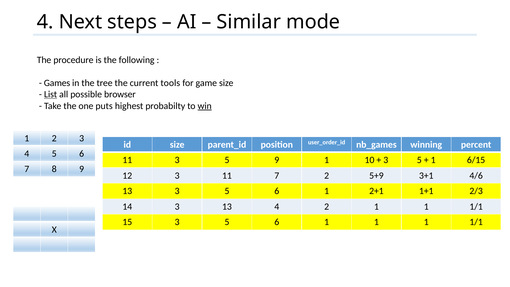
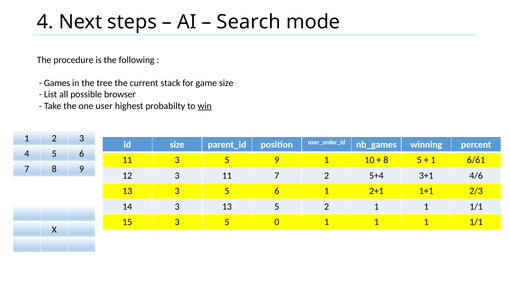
Similar: Similar -> Search
tools: tools -> stack
List underline: present -> none
puts: puts -> user
3 at (386, 160): 3 -> 8
6/15: 6/15 -> 6/61
5+9: 5+9 -> 5+4
13 4: 4 -> 5
15 3 5 6: 6 -> 0
